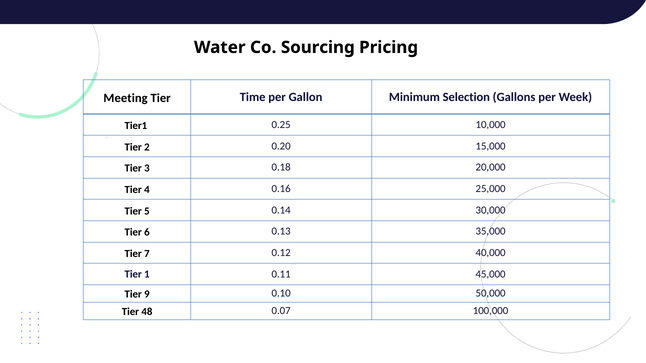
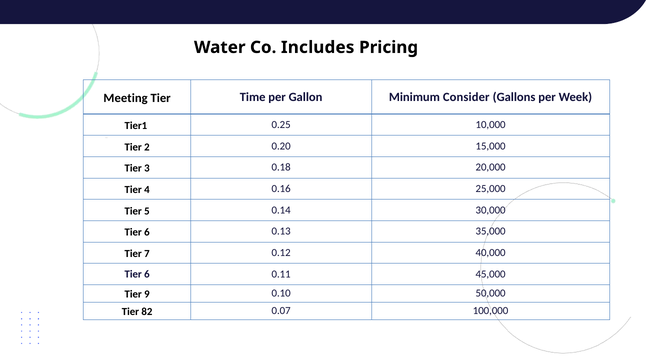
Sourcing: Sourcing -> Includes
Selection: Selection -> Consider
1 at (147, 274): 1 -> 6
48: 48 -> 82
